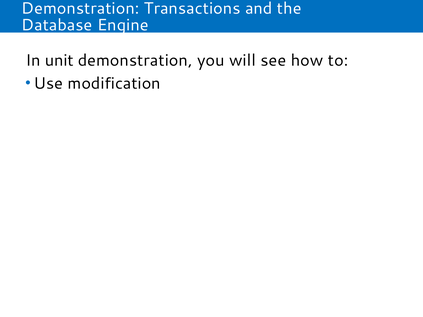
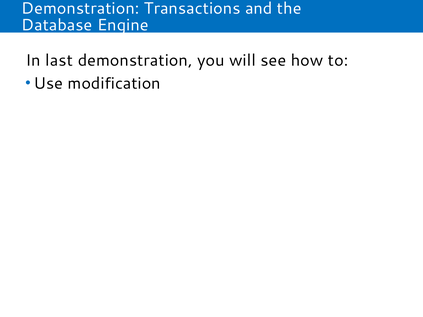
unit: unit -> last
